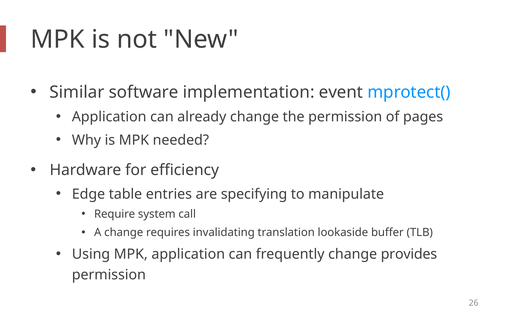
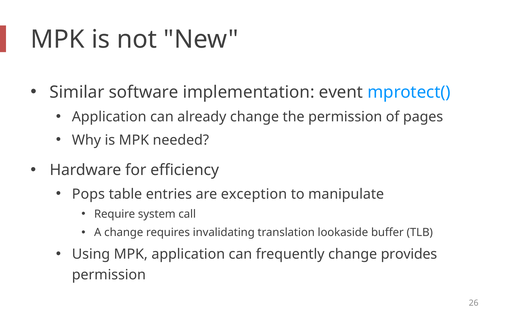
Edge: Edge -> Pops
specifying: specifying -> exception
